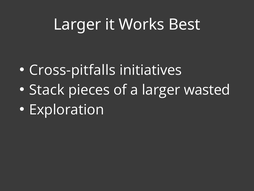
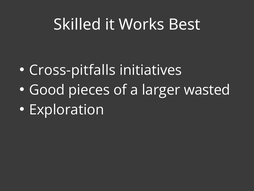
Larger at (77, 25): Larger -> Skilled
Stack: Stack -> Good
